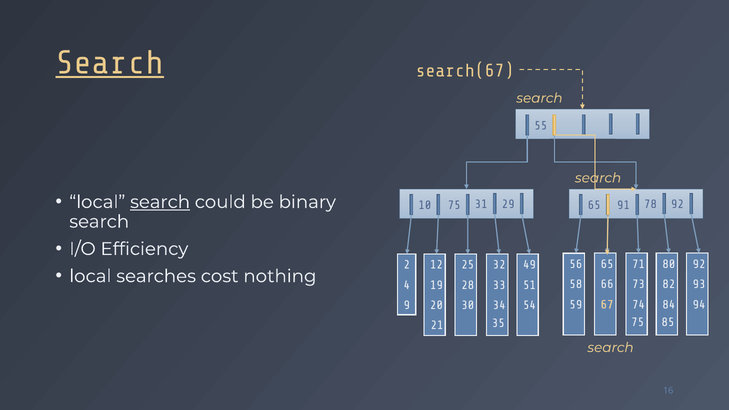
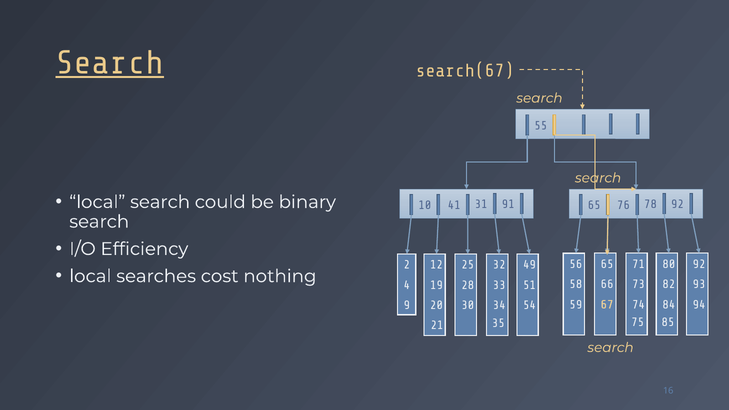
search at (160, 202) underline: present -> none
10 75: 75 -> 41
29: 29 -> 91
91: 91 -> 76
